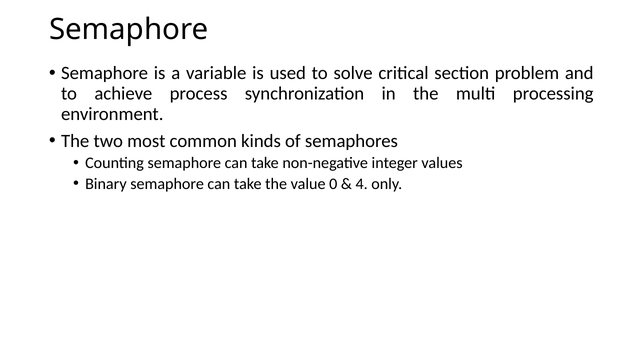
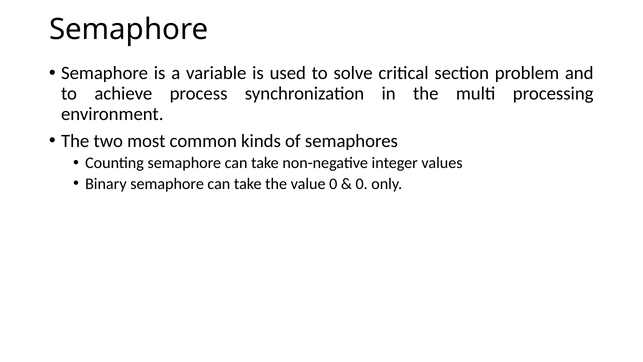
4 at (362, 184): 4 -> 0
